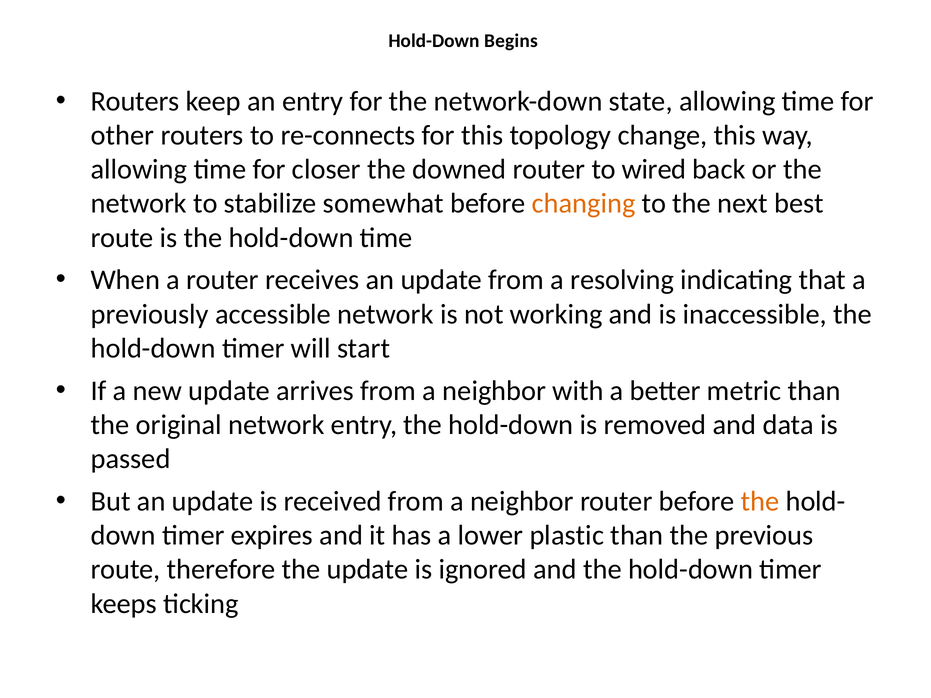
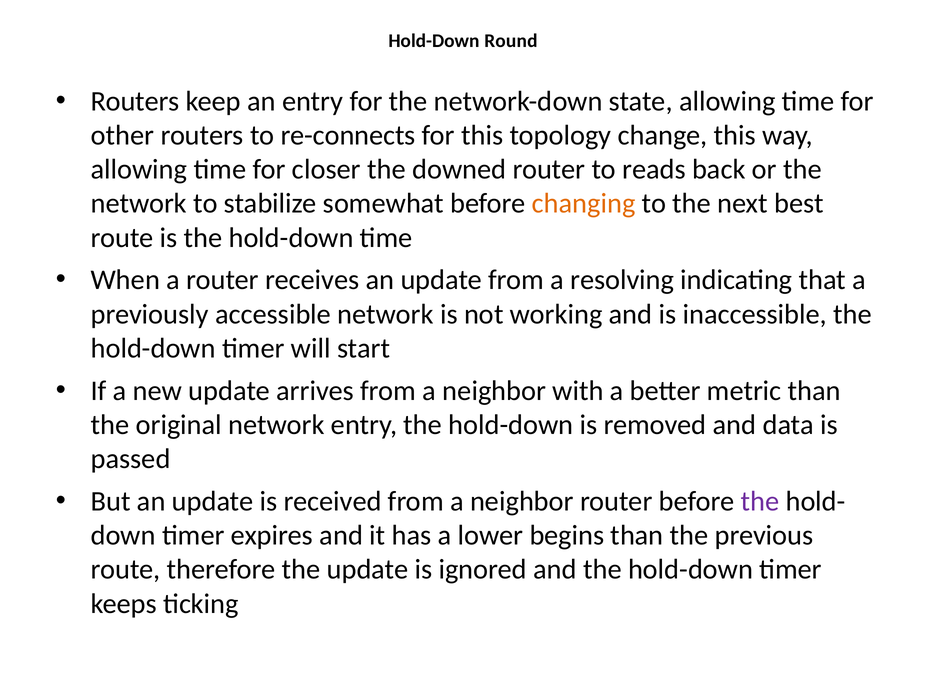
Begins: Begins -> Round
wired: wired -> reads
the at (760, 502) colour: orange -> purple
plastic: plastic -> begins
